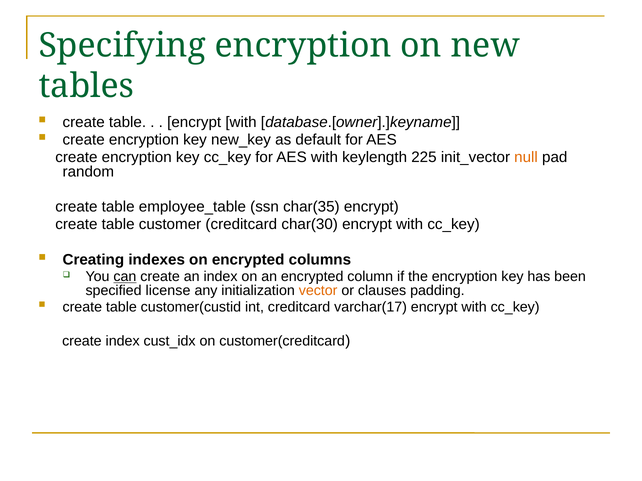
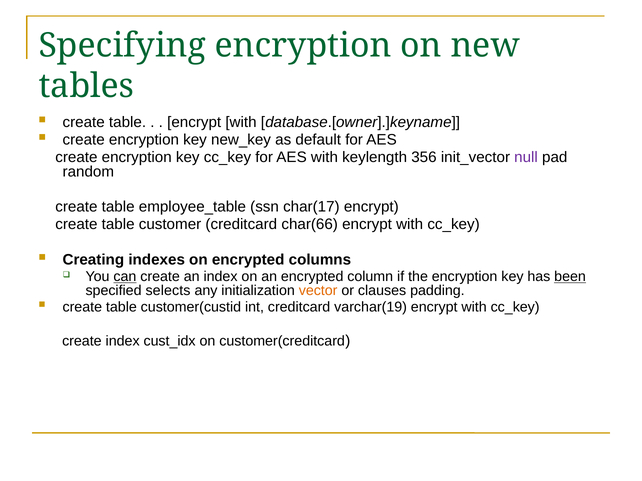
225: 225 -> 356
null colour: orange -> purple
char(35: char(35 -> char(17
char(30: char(30 -> char(66
been underline: none -> present
license: license -> selects
varchar(17: varchar(17 -> varchar(19
